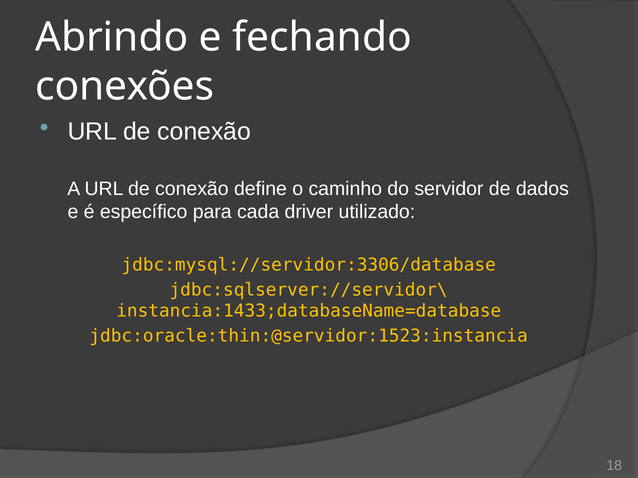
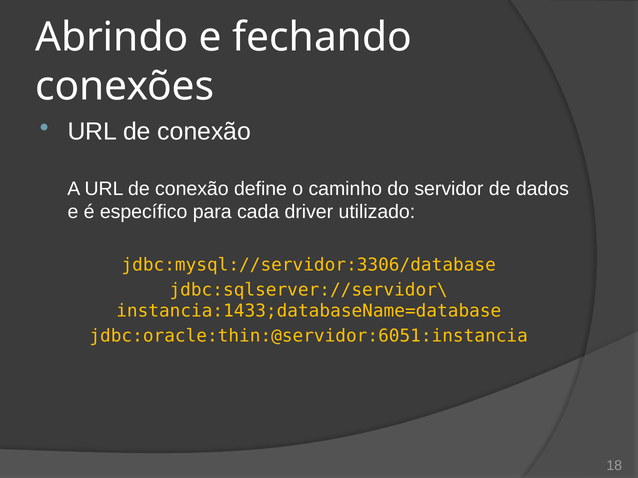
jdbc:oracle:thin:@servidor:1523:instancia: jdbc:oracle:thin:@servidor:1523:instancia -> jdbc:oracle:thin:@servidor:6051:instancia
